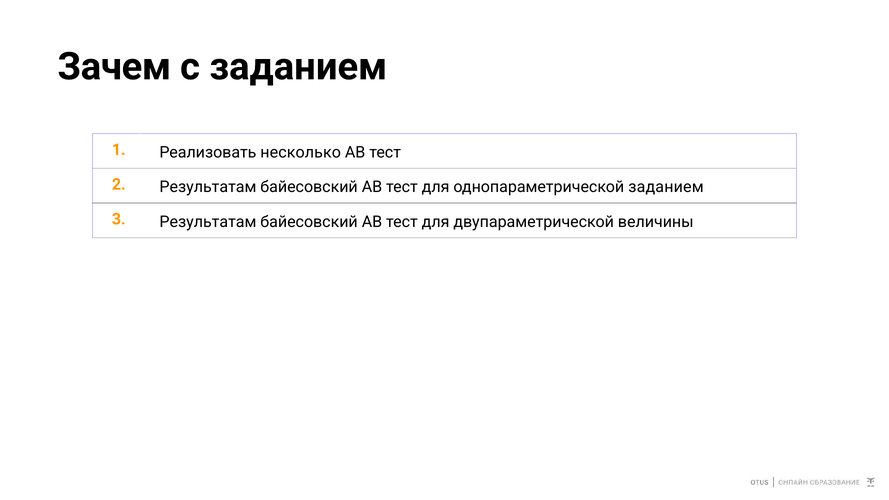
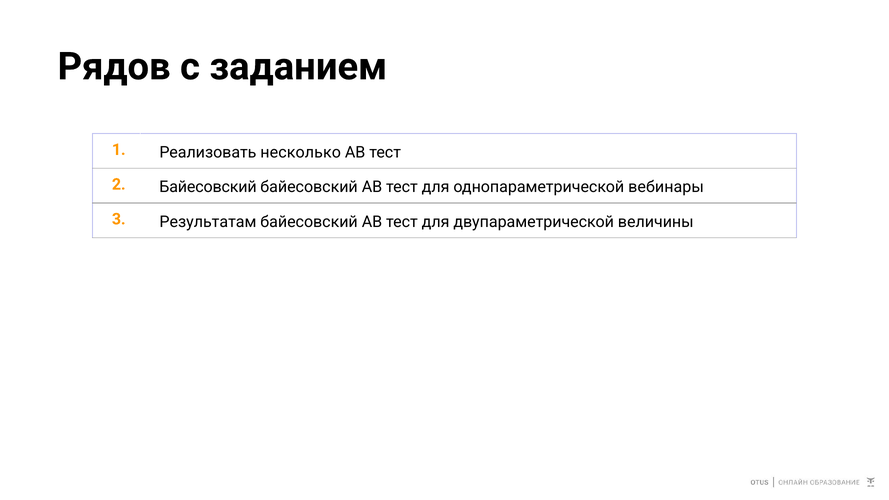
Зачем: Зачем -> Рядов
2 Результатам: Результатам -> Байесовский
однопараметрической заданием: заданием -> вебинары
